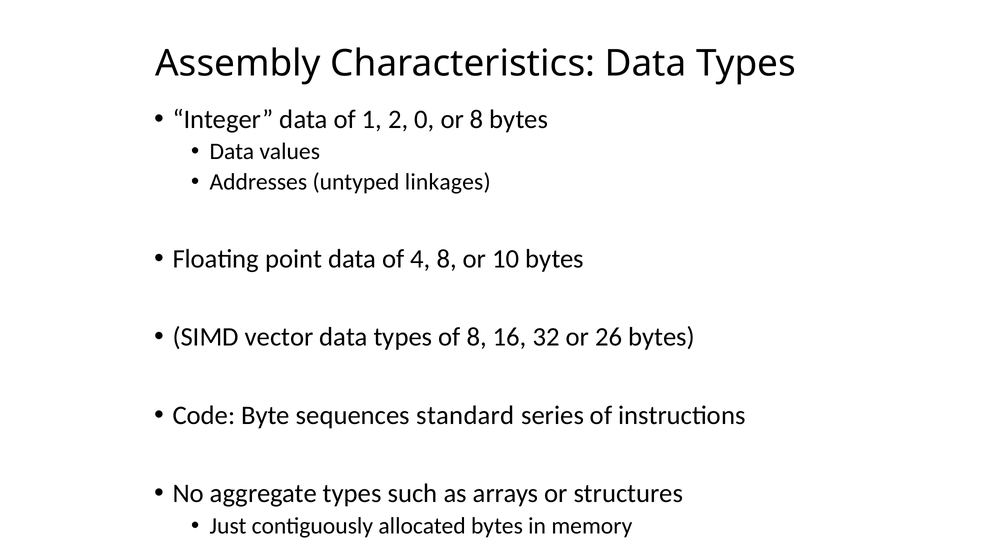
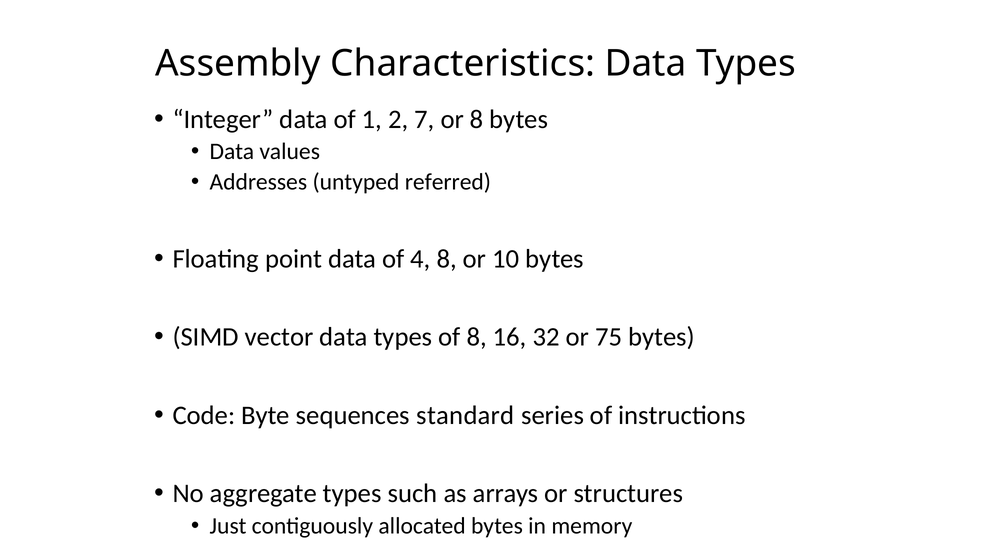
0: 0 -> 7
linkages: linkages -> referred
26: 26 -> 75
